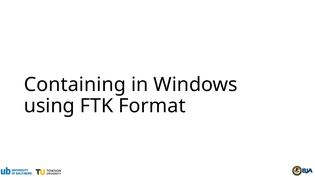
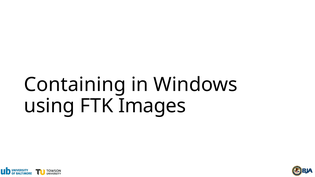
Format: Format -> Images
